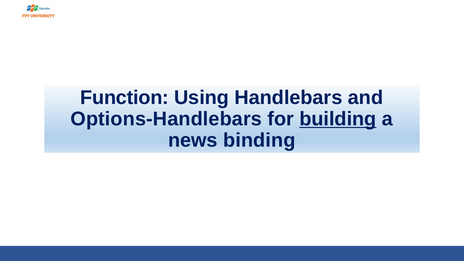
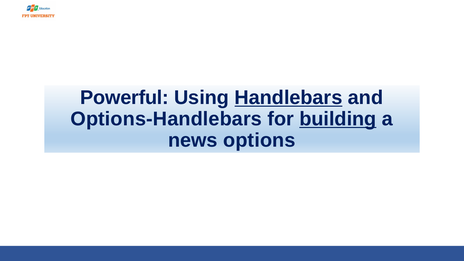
Function: Function -> Powerful
Handlebars underline: none -> present
binding: binding -> options
